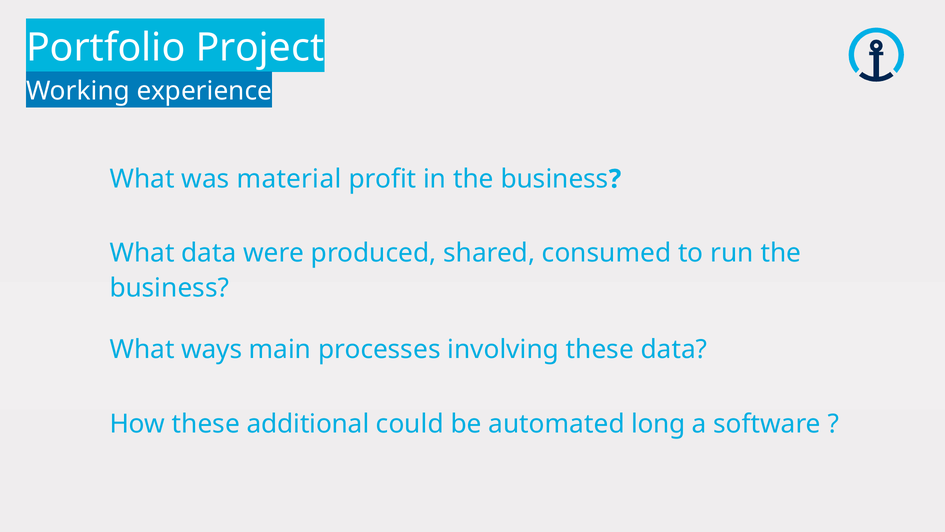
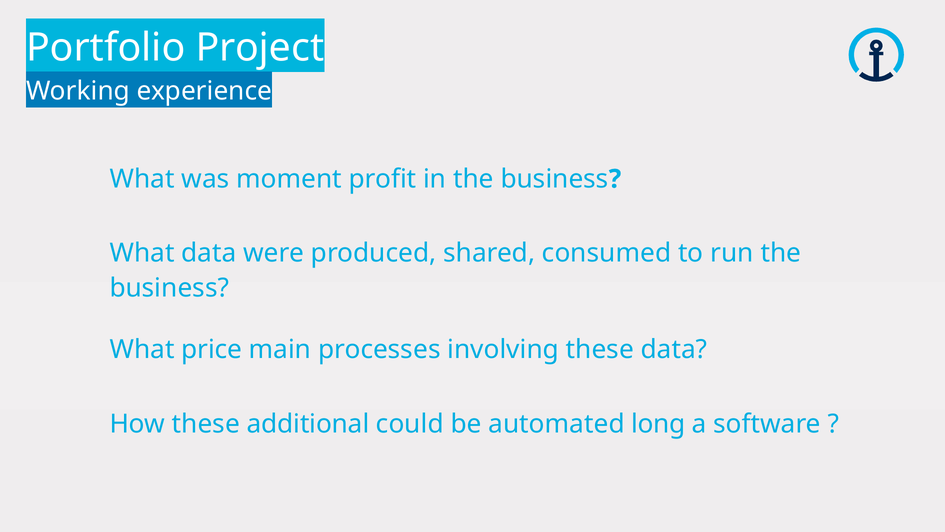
material: material -> moment
ways: ways -> price
